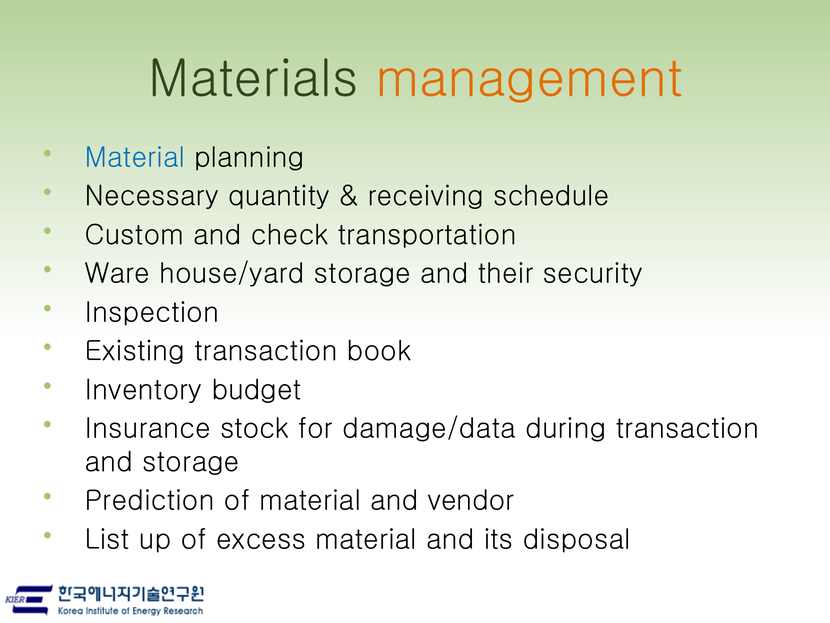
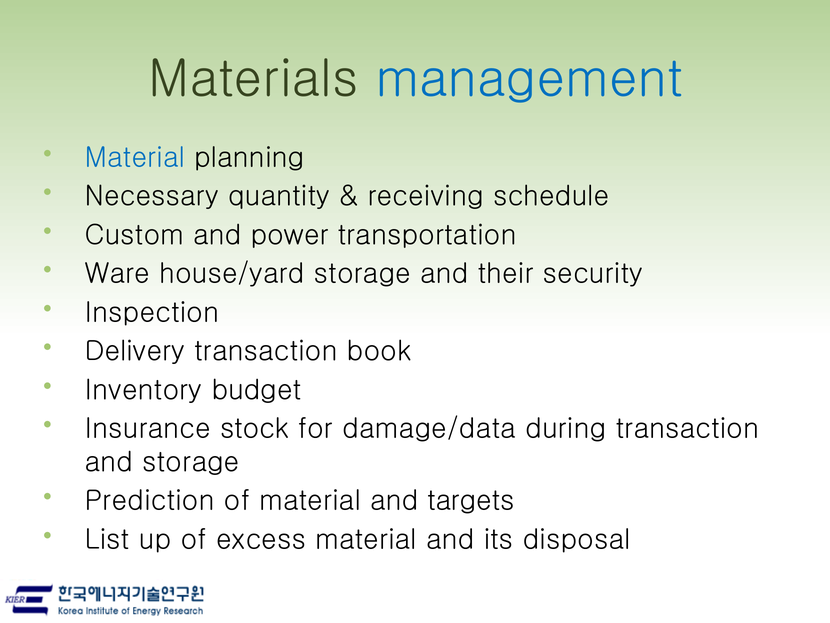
management colour: orange -> blue
check: check -> power
Existing: Existing -> Delivery
vendor: vendor -> targets
